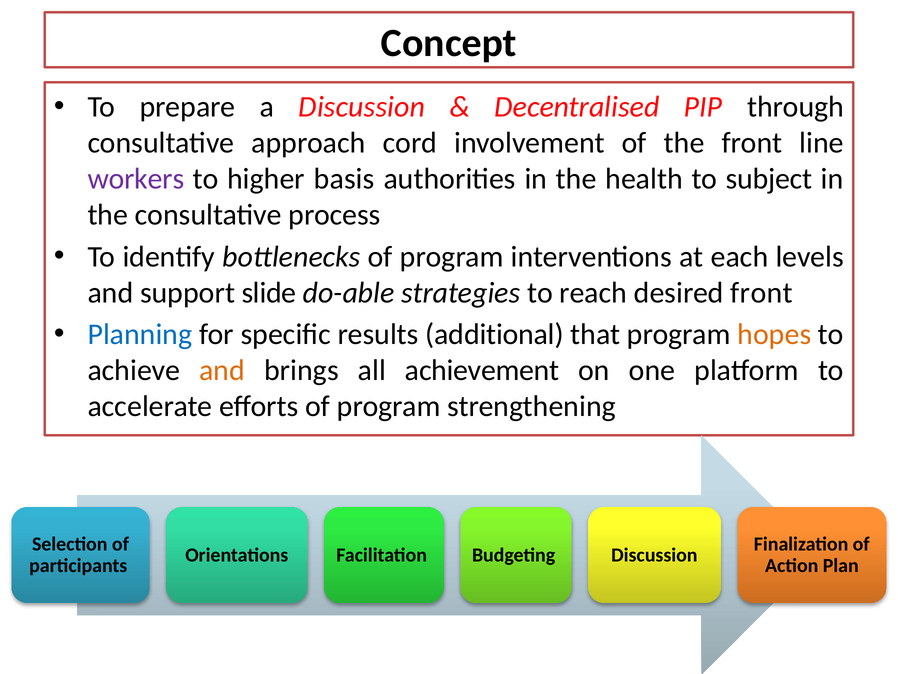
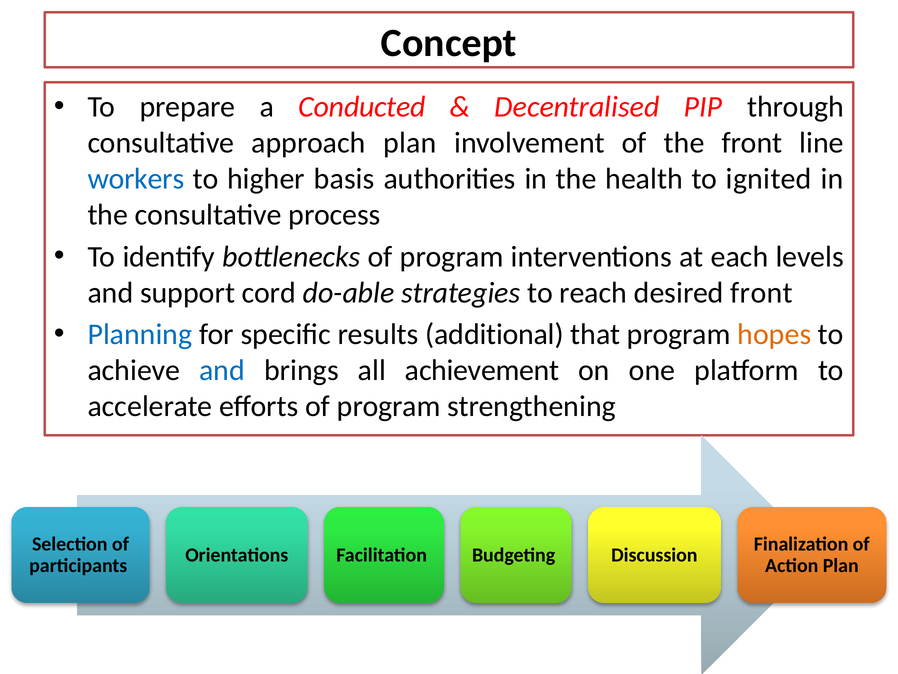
a Discussion: Discussion -> Conducted
approach cord: cord -> plan
workers colour: purple -> blue
subject: subject -> ignited
slide: slide -> cord
and at (222, 370) colour: orange -> blue
